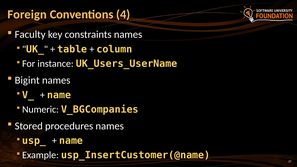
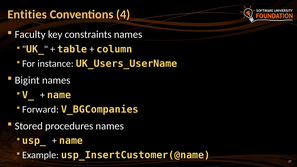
Foreign: Foreign -> Entities
Numeric: Numeric -> Forward
